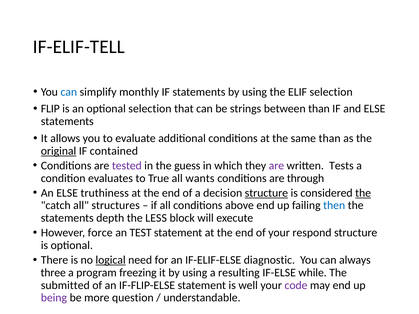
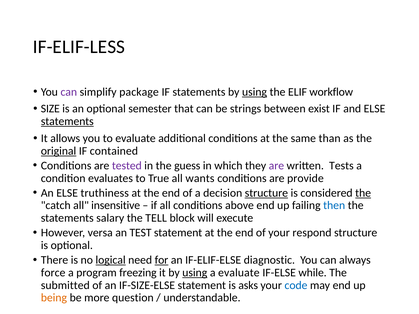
IF-ELIF-TELL: IF-ELIF-TELL -> IF-ELIF-LESS
can at (69, 92) colour: blue -> purple
monthly: monthly -> package
using at (254, 92) underline: none -> present
ELIF selection: selection -> workflow
FLIP: FLIP -> SIZE
optional selection: selection -> semester
between than: than -> exist
statements at (67, 121) underline: none -> present
through: through -> provide
structures: structures -> insensitive
depth: depth -> salary
LESS: LESS -> TELL
force: force -> versa
for underline: none -> present
three: three -> force
using at (195, 273) underline: none -> present
a resulting: resulting -> evaluate
IF-FLIP-ELSE: IF-FLIP-ELSE -> IF-SIZE-ELSE
well: well -> asks
code colour: purple -> blue
being colour: purple -> orange
